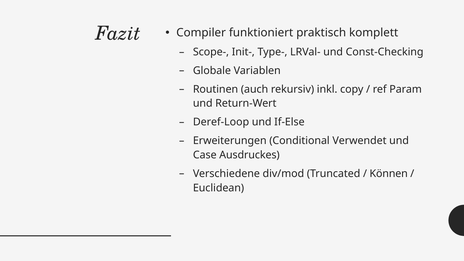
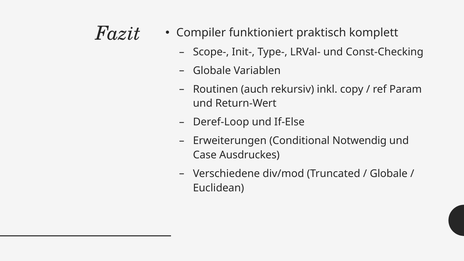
Verwendet: Verwendet -> Notwendig
Können at (389, 174): Können -> Globale
